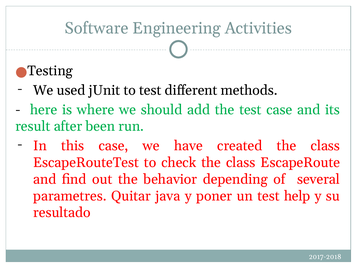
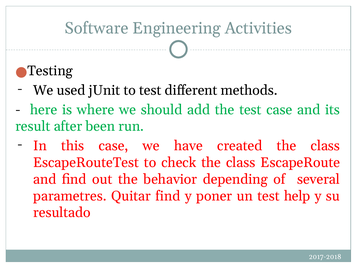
Quitar java: java -> find
